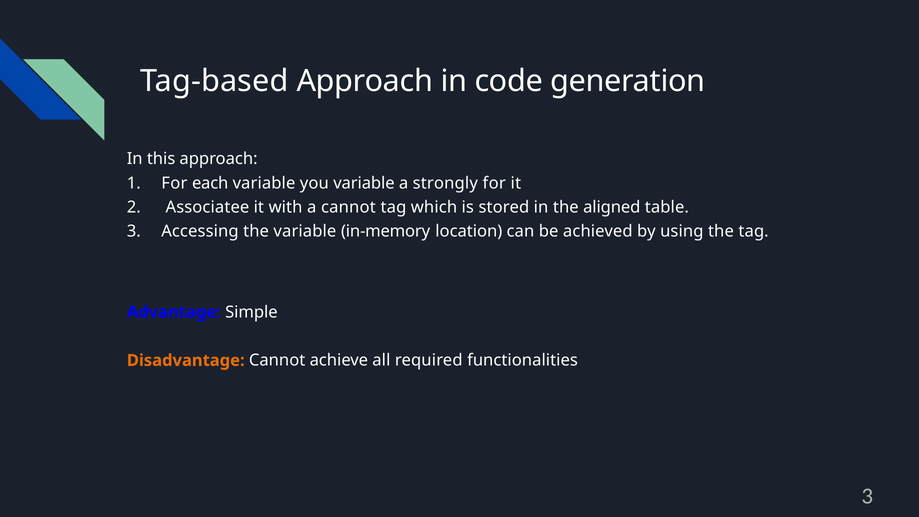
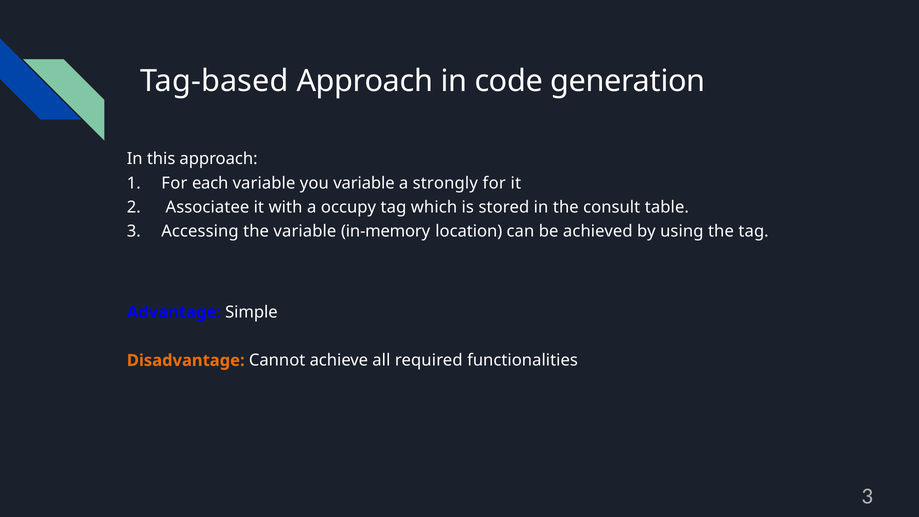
a cannot: cannot -> occupy
aligned: aligned -> consult
